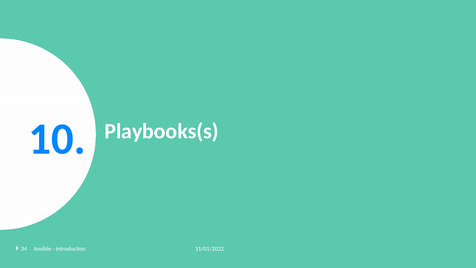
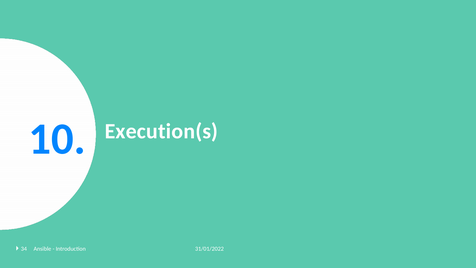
Playbooks(s: Playbooks(s -> Execution(s
